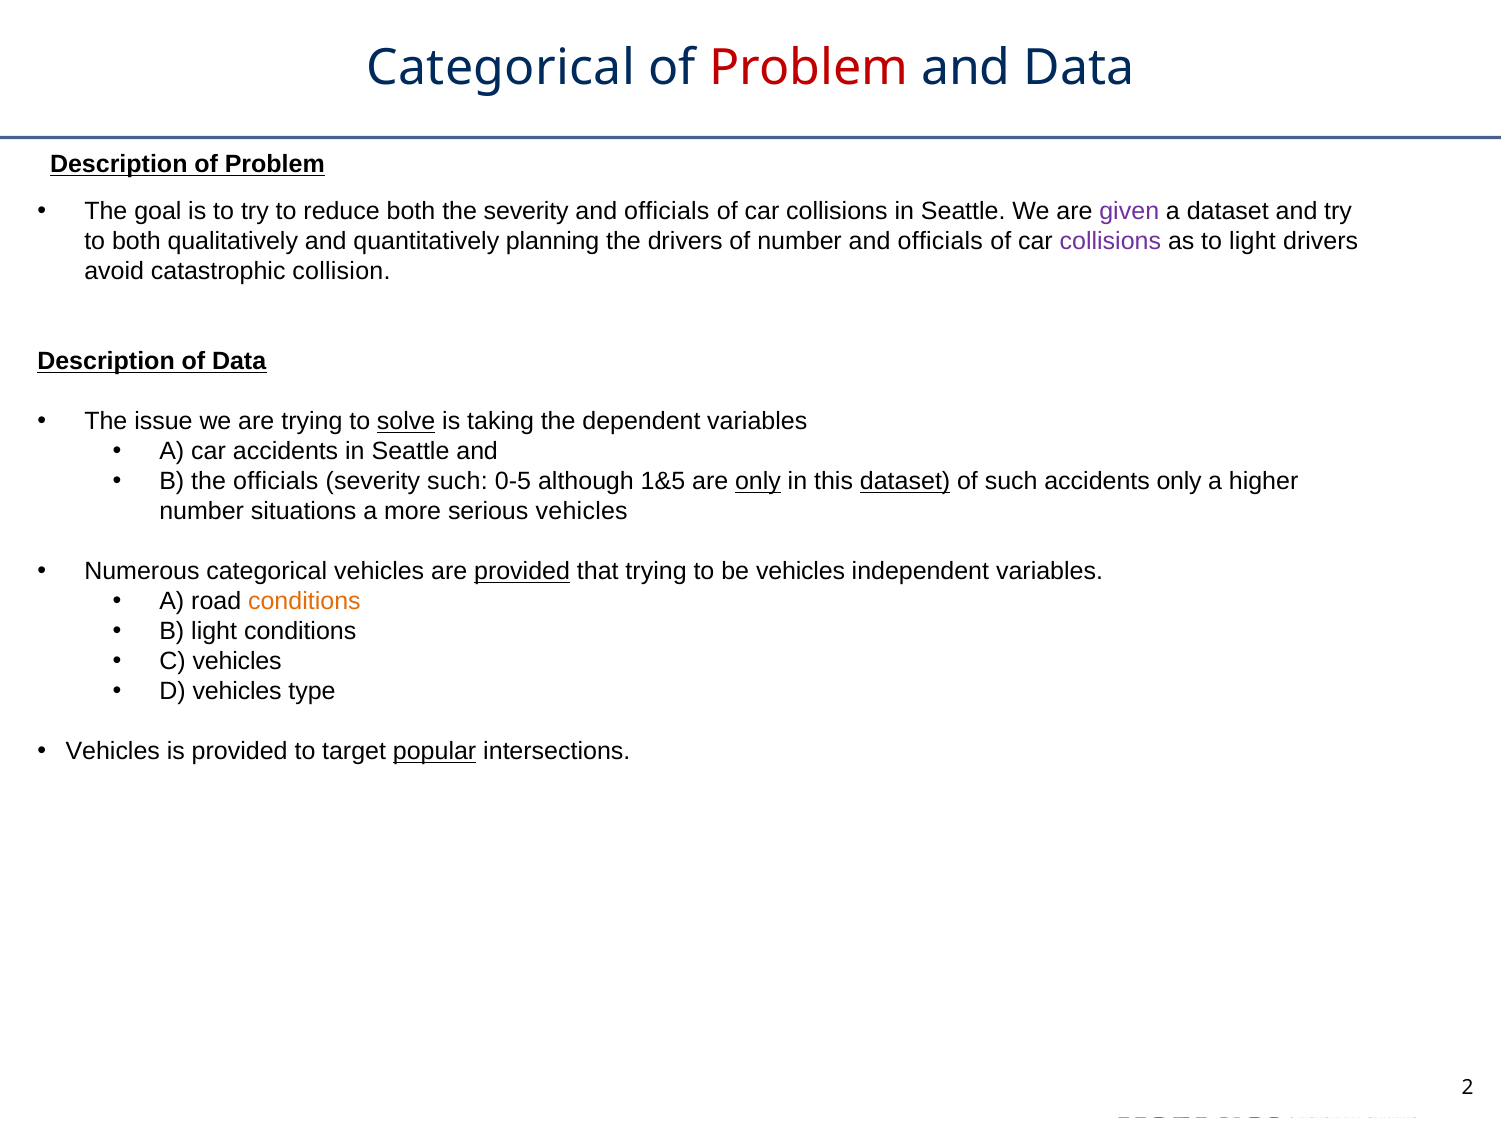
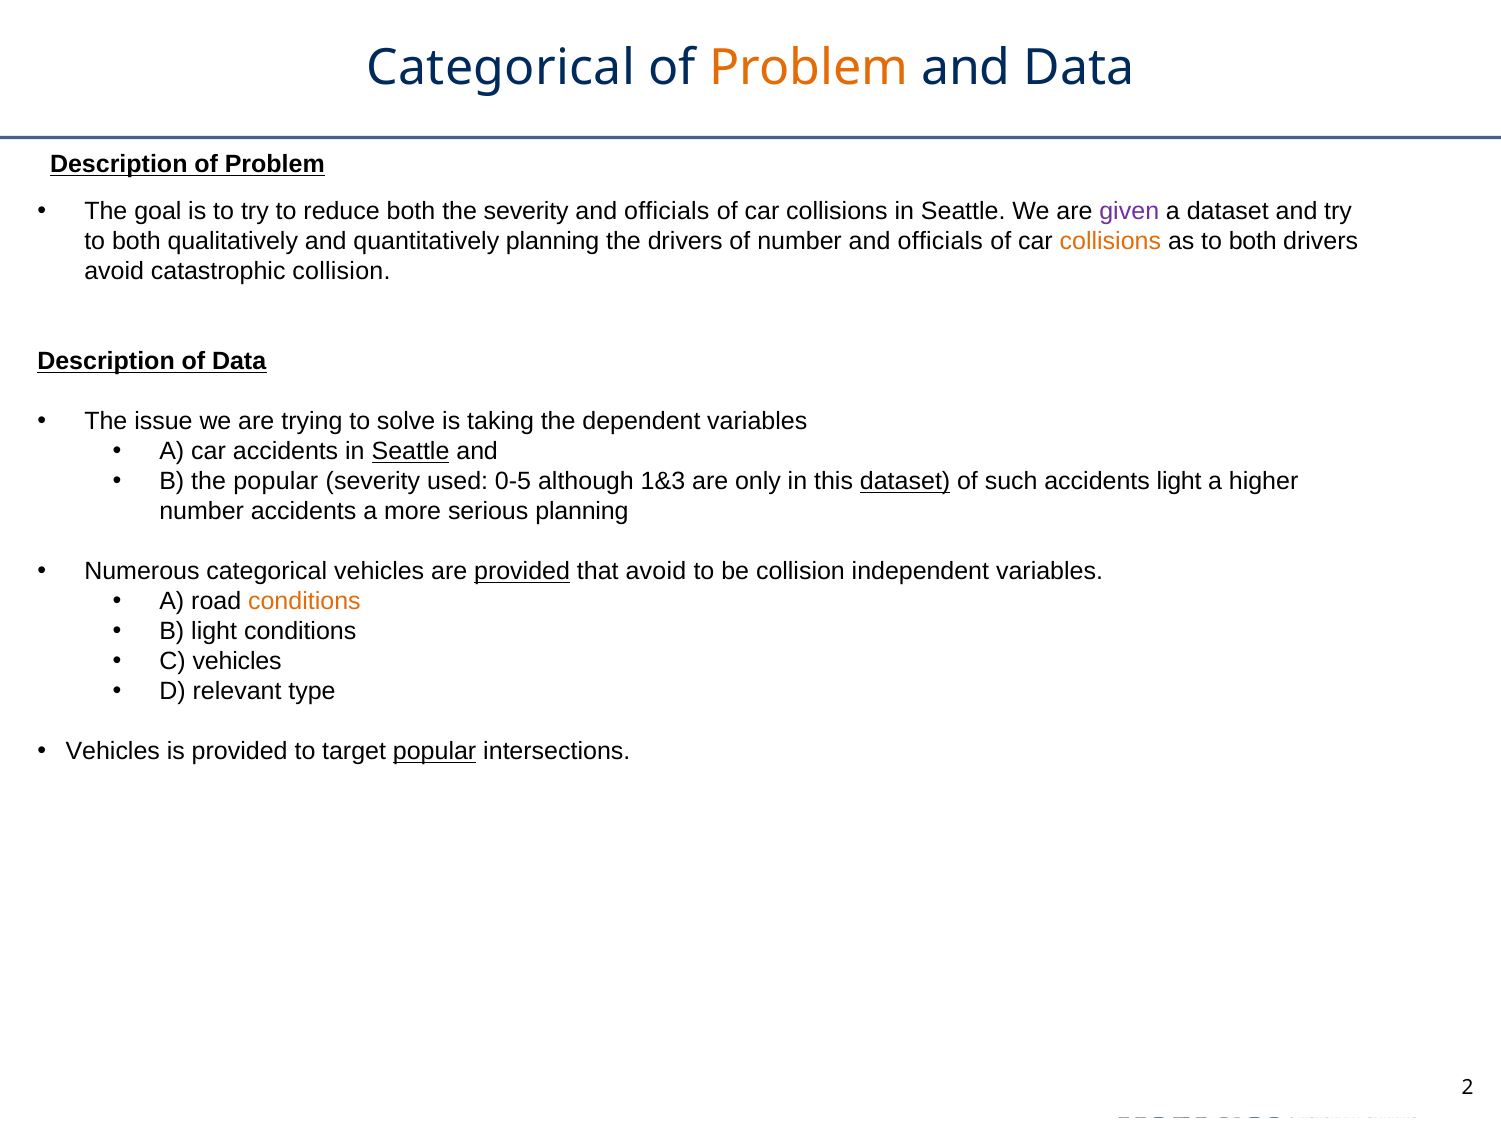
Problem at (809, 69) colour: red -> orange
collisions at (1110, 242) colour: purple -> orange
as to light: light -> both
solve underline: present -> none
Seattle at (411, 452) underline: none -> present
the officials: officials -> popular
severity such: such -> used
1&5: 1&5 -> 1&3
only at (758, 482) underline: present -> none
accidents only: only -> light
number situations: situations -> accidents
serious vehicles: vehicles -> planning
that trying: trying -> avoid
be vehicles: vehicles -> collision
D vehicles: vehicles -> relevant
